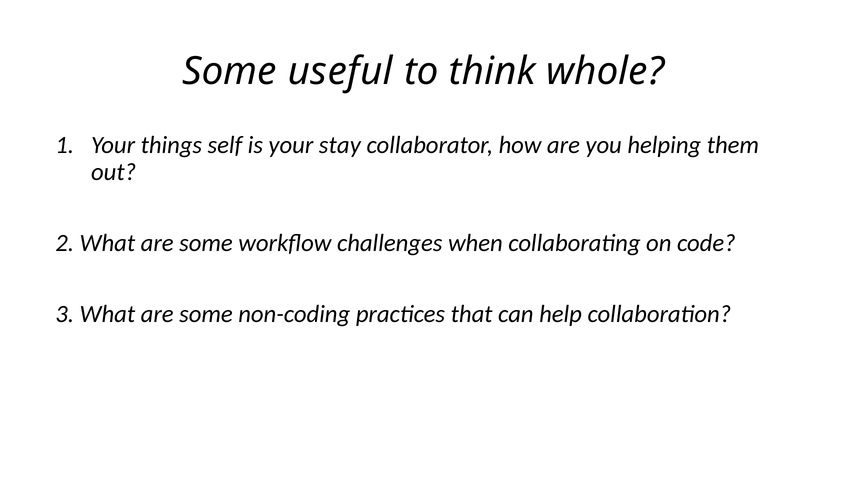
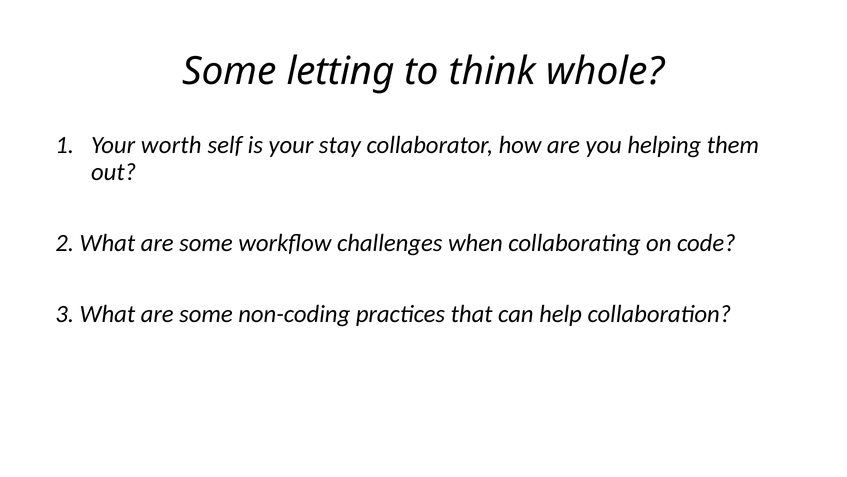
useful: useful -> letting
things: things -> worth
